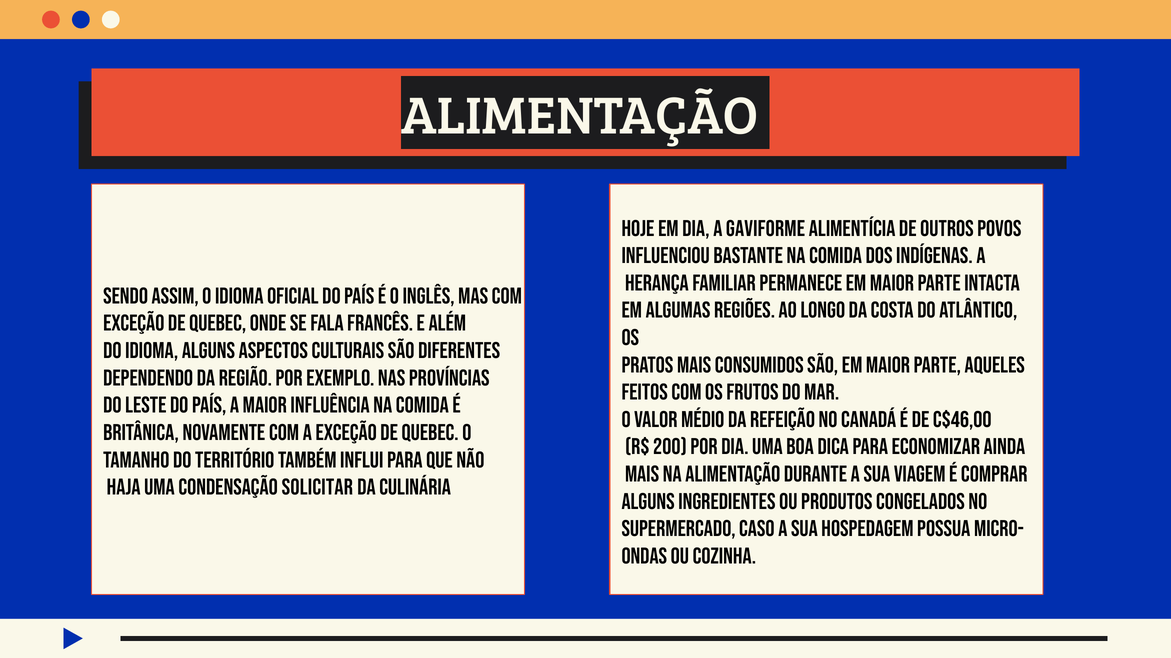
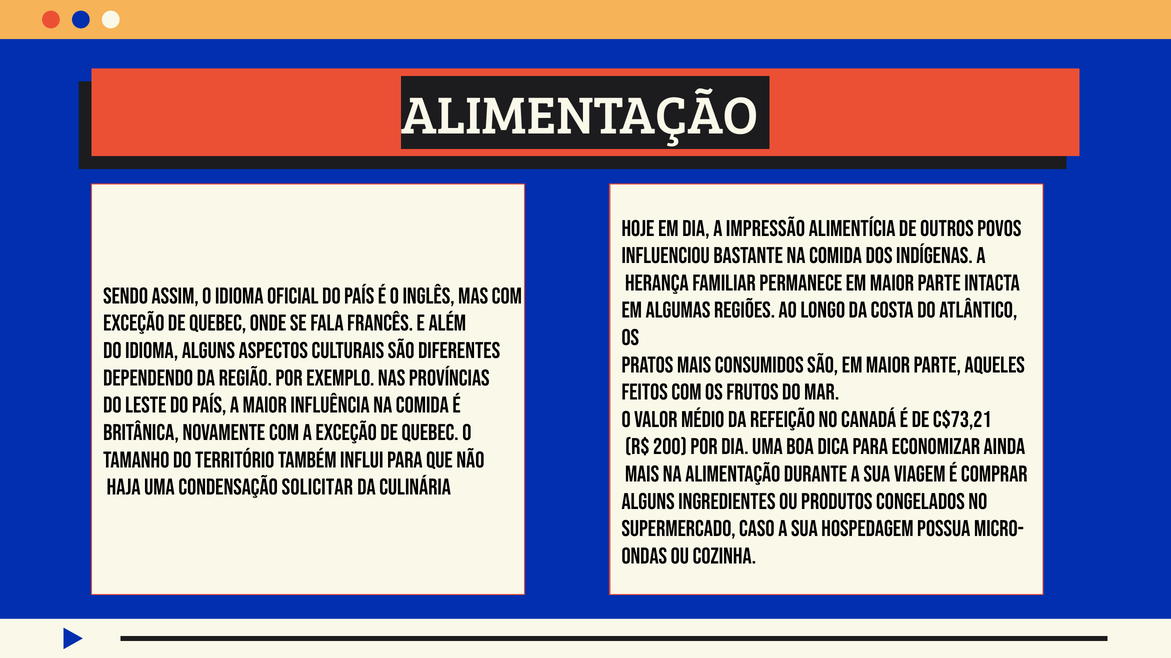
gaviforme: gaviforme -> impressão
C$46,00: C$46,00 -> C$73,21
